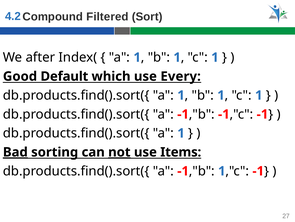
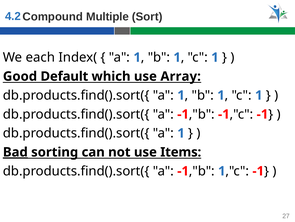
Filtered: Filtered -> Multiple
after: after -> each
Every: Every -> Array
not underline: present -> none
